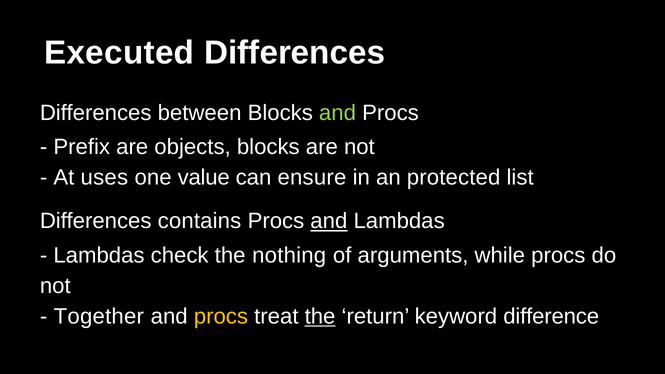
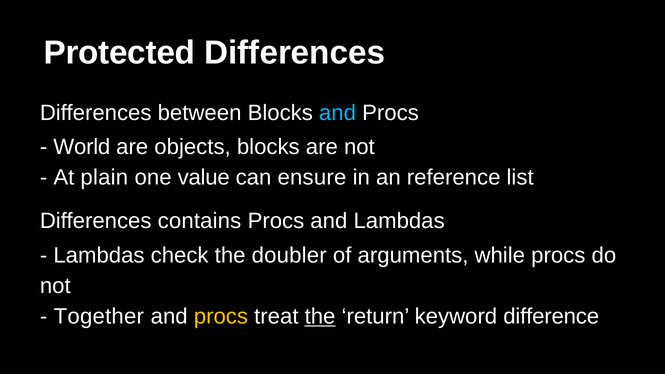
Executed: Executed -> Protected
and at (338, 113) colour: light green -> light blue
Prefix: Prefix -> World
uses: uses -> plain
protected: protected -> reference
and at (329, 221) underline: present -> none
nothing: nothing -> doubler
